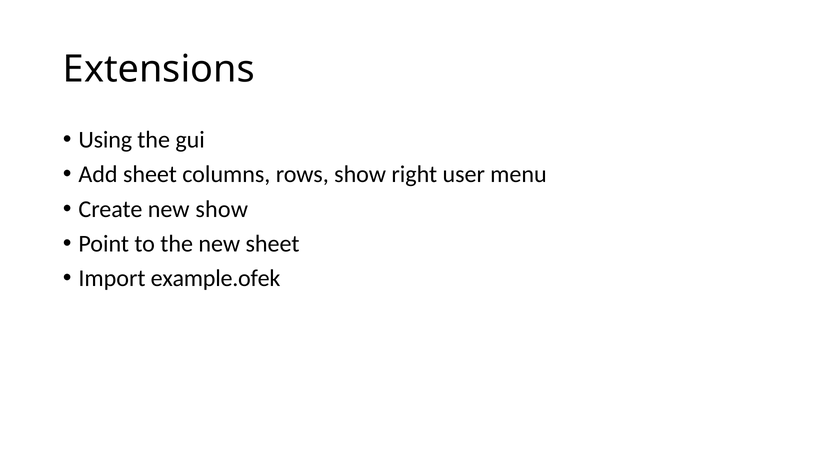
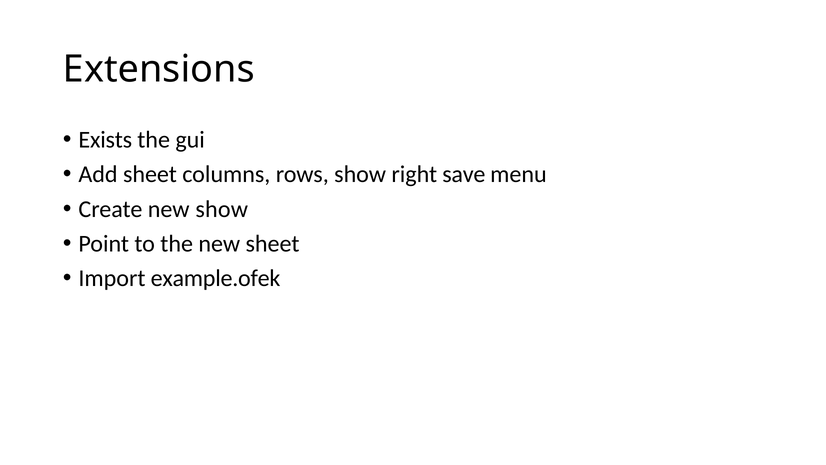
Using: Using -> Exists
user: user -> save
